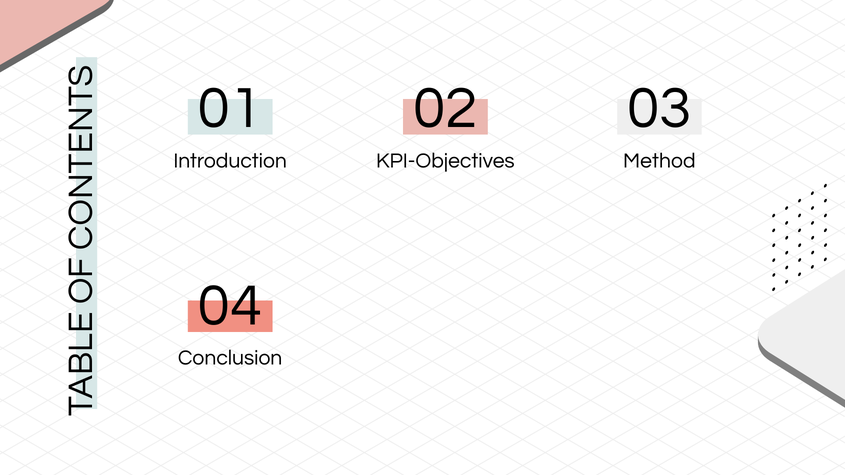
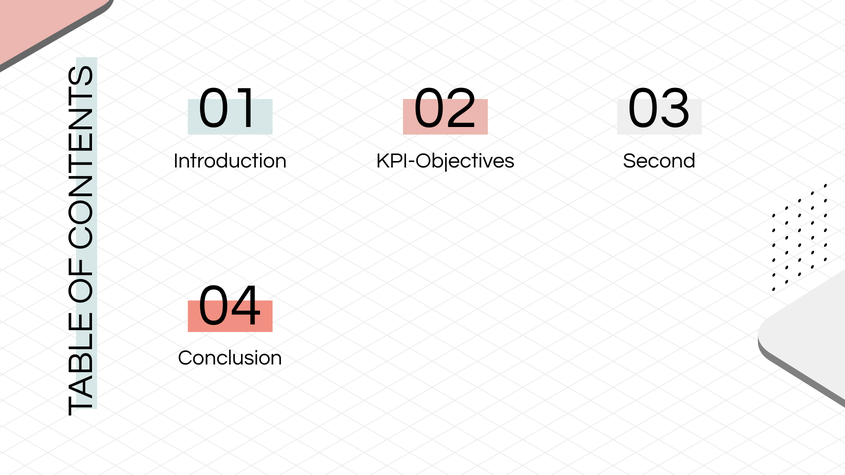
Method: Method -> Second
